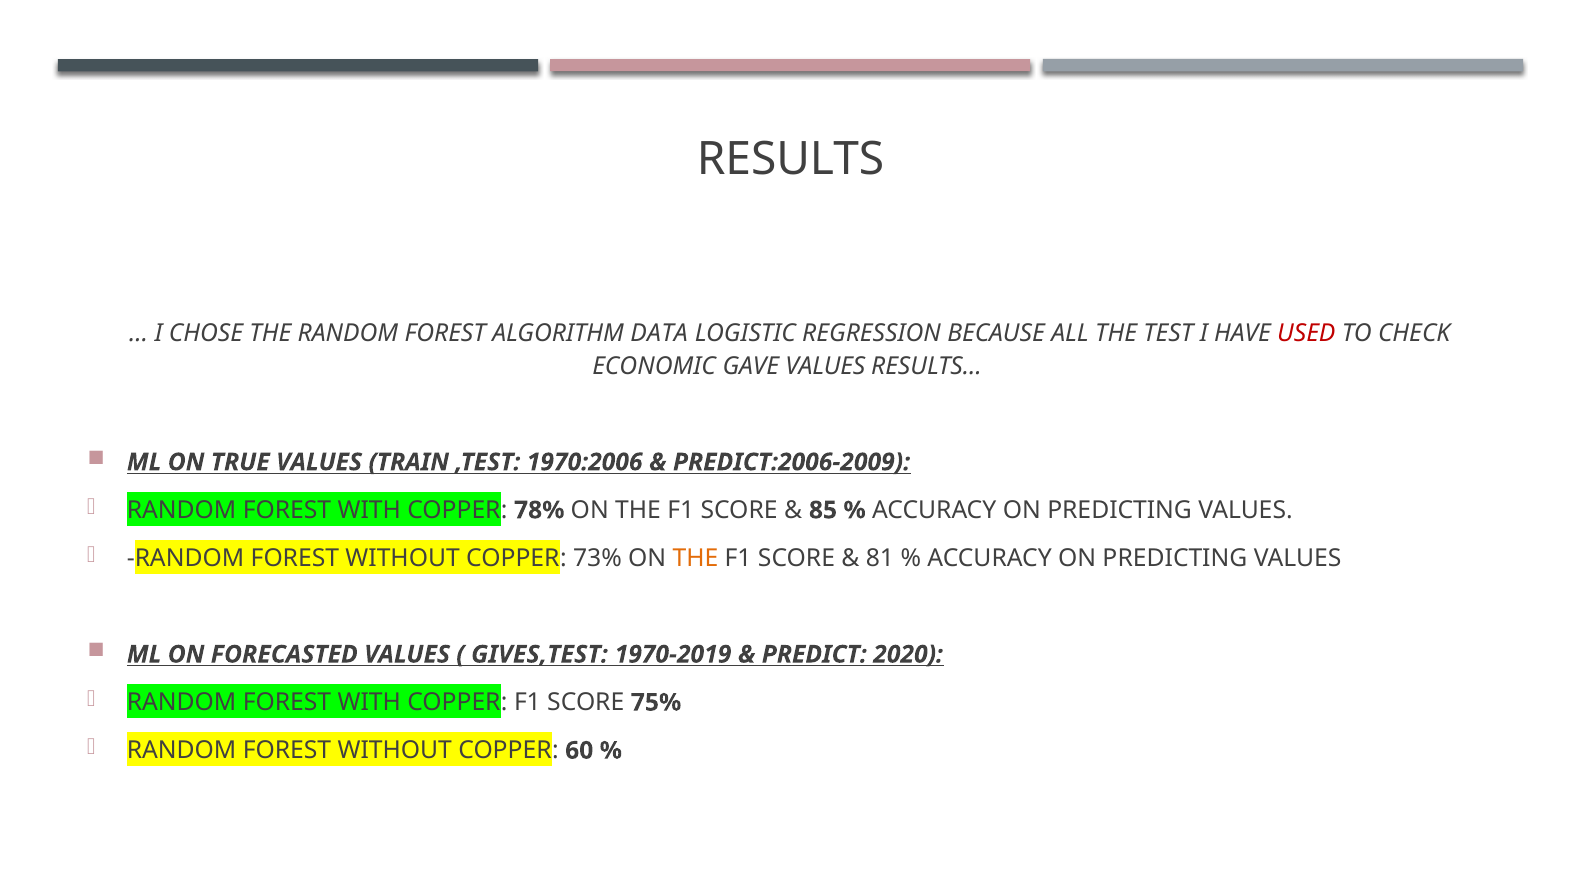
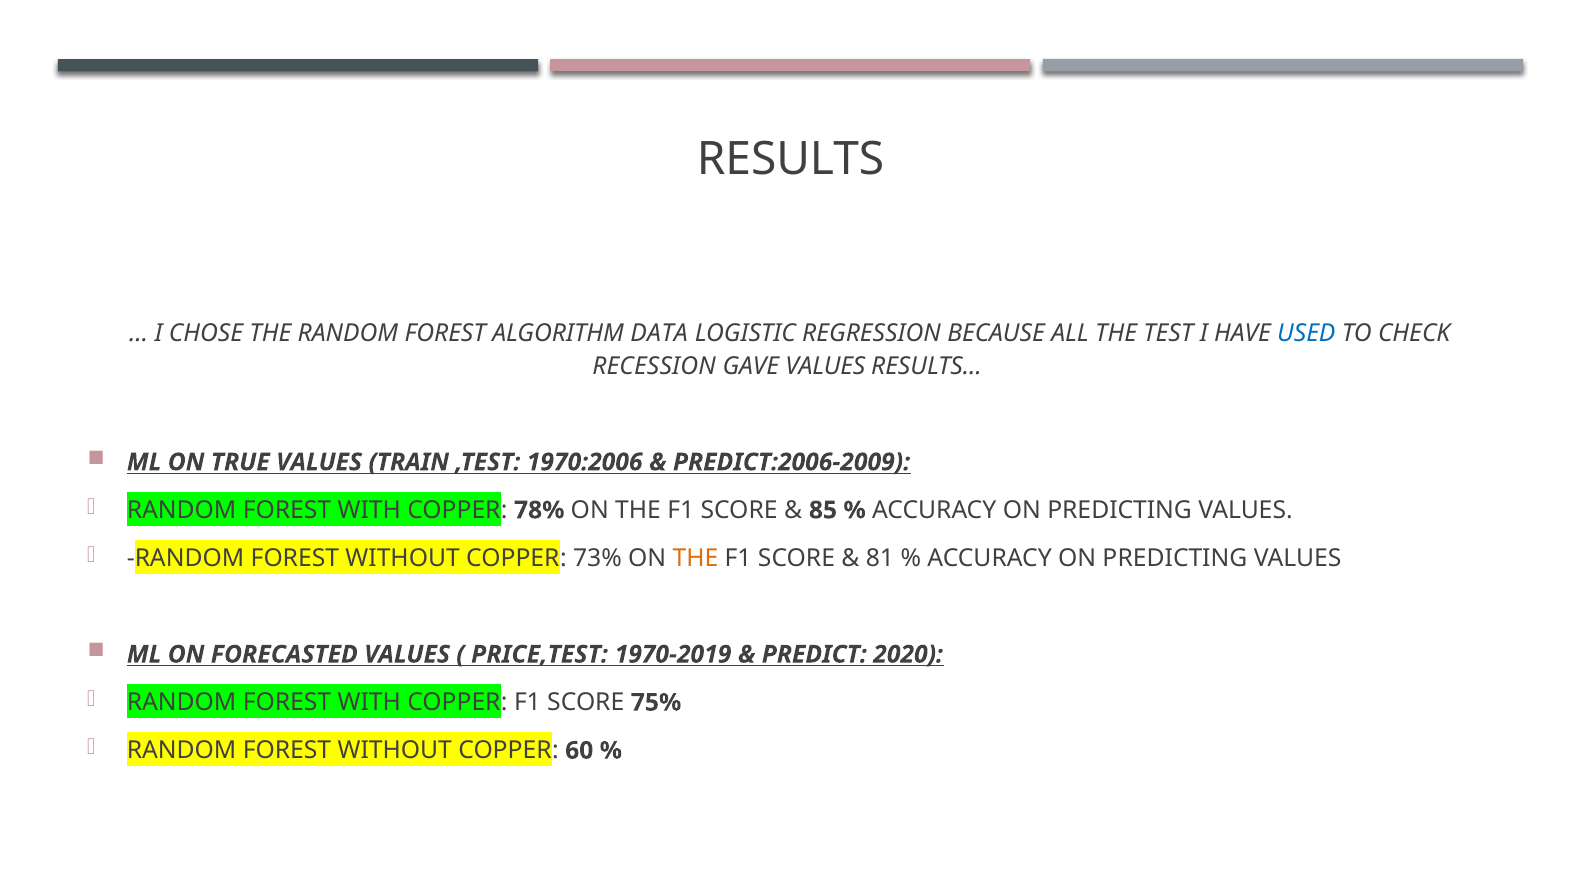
USED colour: red -> blue
ECONOMIC: ECONOMIC -> RECESSION
GIVES,TEST: GIVES,TEST -> PRICE,TEST
